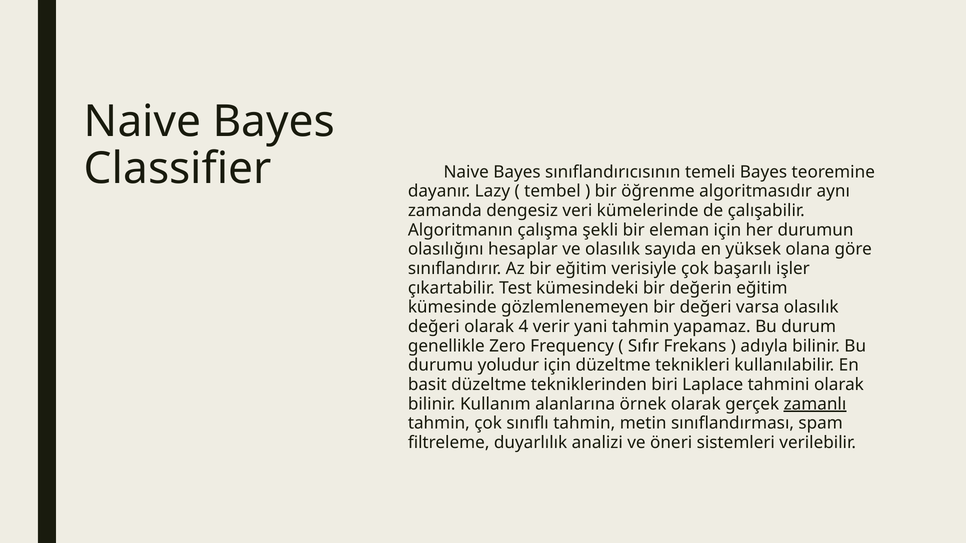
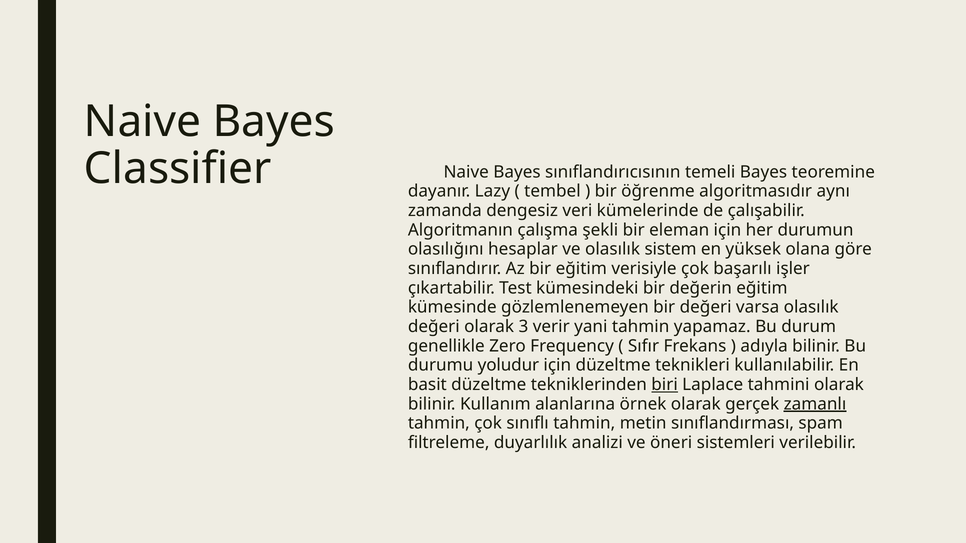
sayıda: sayıda -> sistem
4: 4 -> 3
biri underline: none -> present
